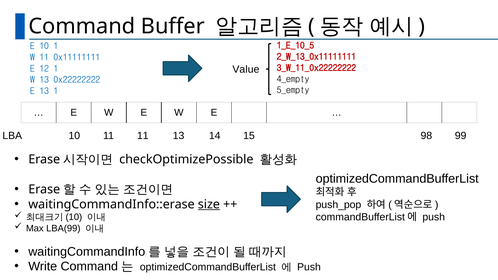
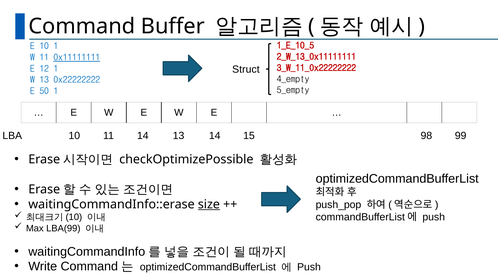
0x11111111 underline: none -> present
Value: Value -> Struct
E 13: 13 -> 50
11 11: 11 -> 14
